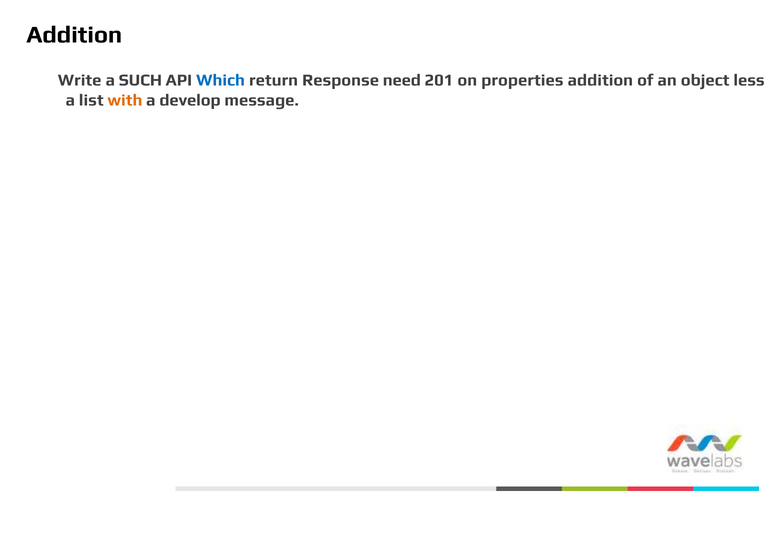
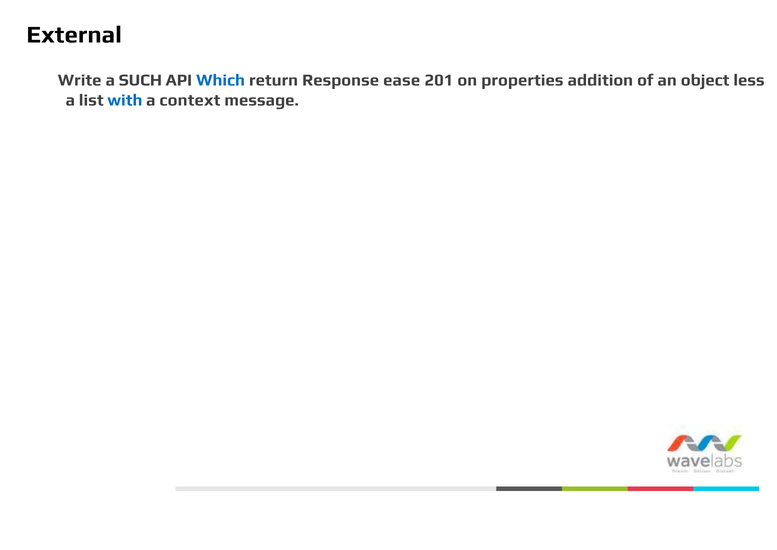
Addition at (74, 35): Addition -> External
need: need -> ease
with colour: orange -> blue
develop: develop -> context
